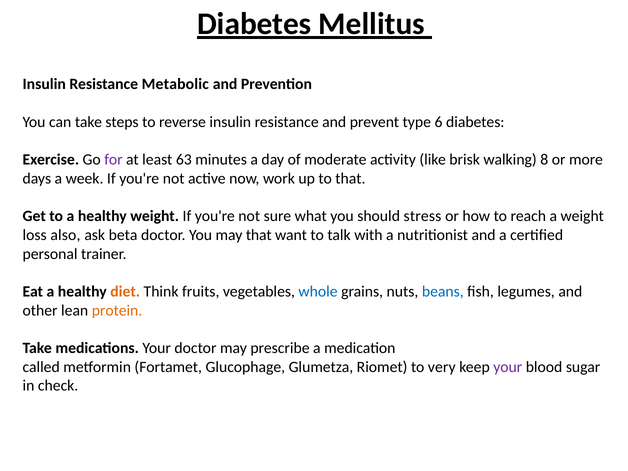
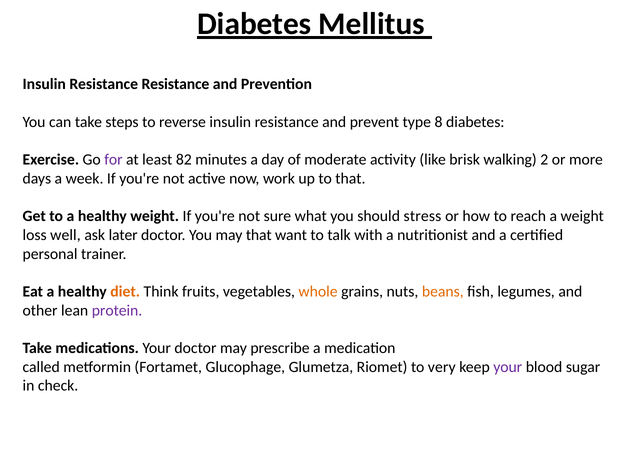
Resistance Metabolic: Metabolic -> Resistance
6: 6 -> 8
63: 63 -> 82
8: 8 -> 2
also: also -> well
beta: beta -> later
whole colour: blue -> orange
beans colour: blue -> orange
protein colour: orange -> purple
